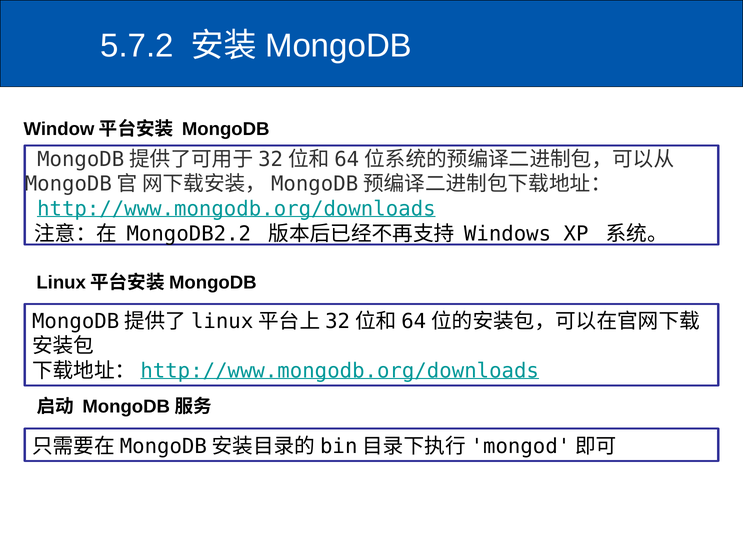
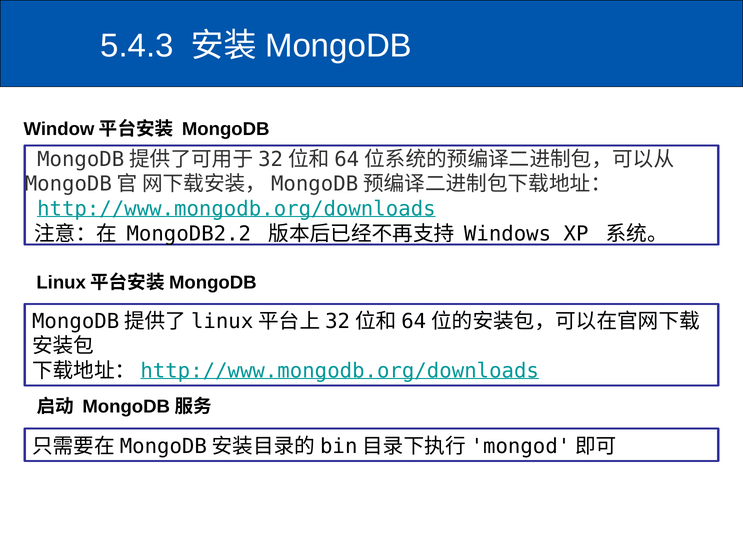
5.7.2: 5.7.2 -> 5.4.3
